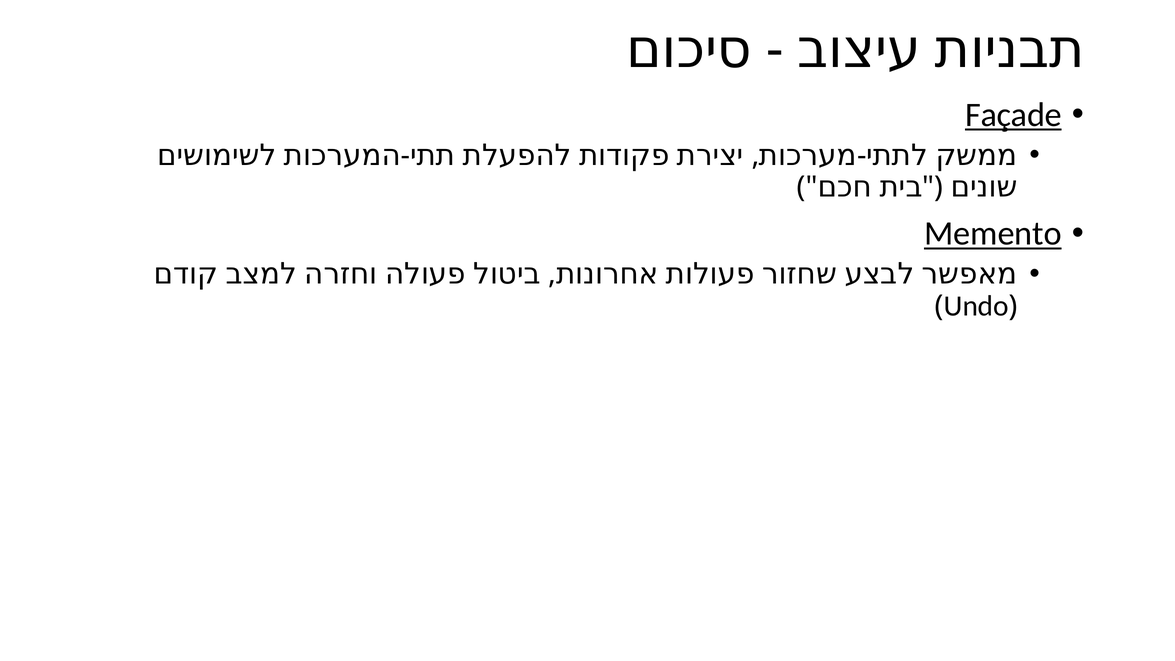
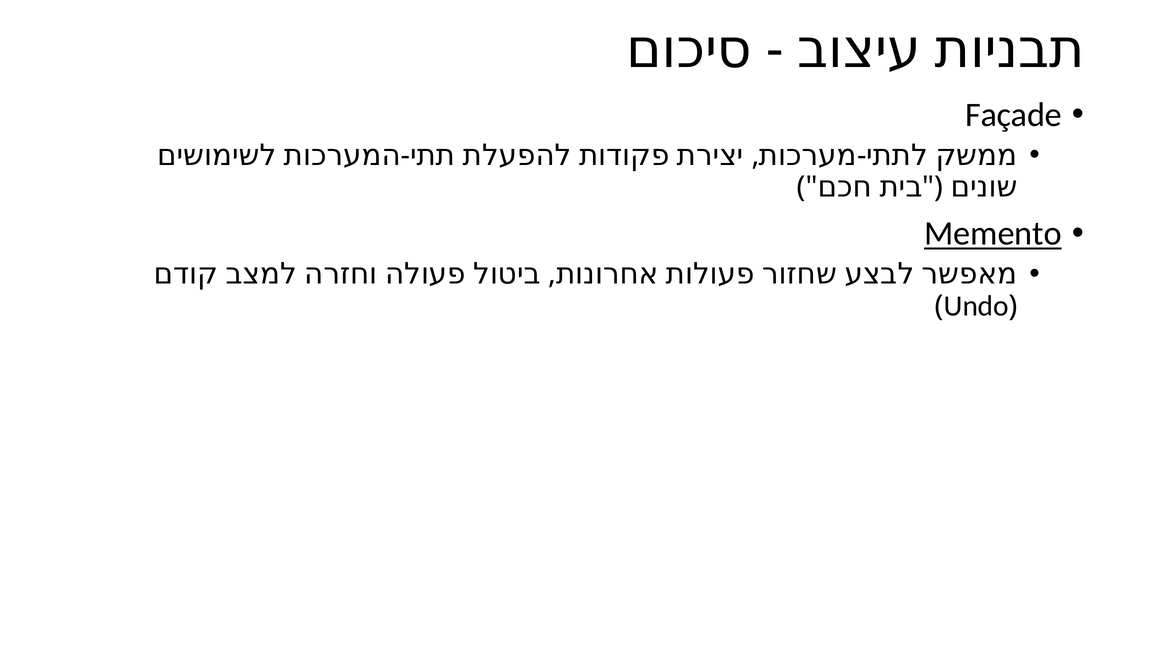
Façade underline: present -> none
